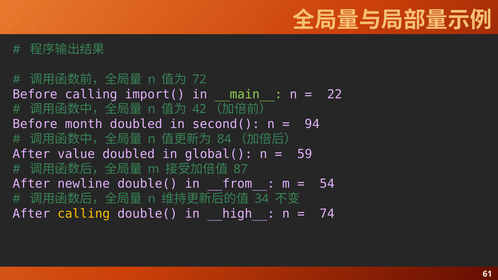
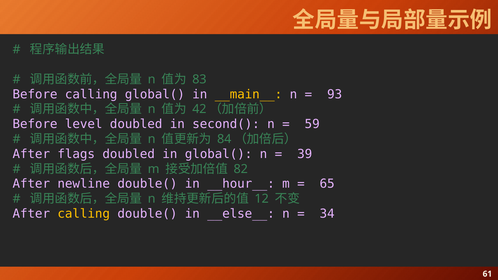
72: 72 -> 83
calling import(: import( -> global(
__main__ colour: light green -> yellow
22: 22 -> 93
month: month -> level
94: 94 -> 59
value: value -> flags
59: 59 -> 39
87: 87 -> 82
__from__: __from__ -> __hour__
54: 54 -> 65
34: 34 -> 12
__high__: __high__ -> __else__
74: 74 -> 34
